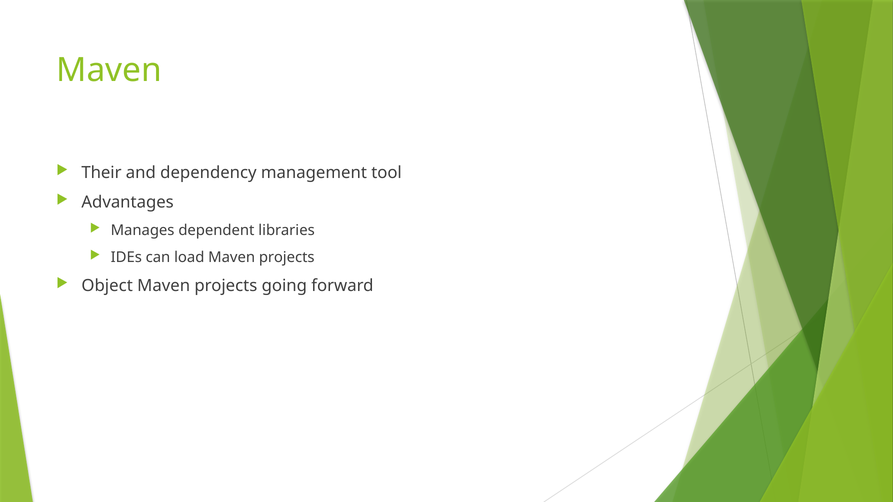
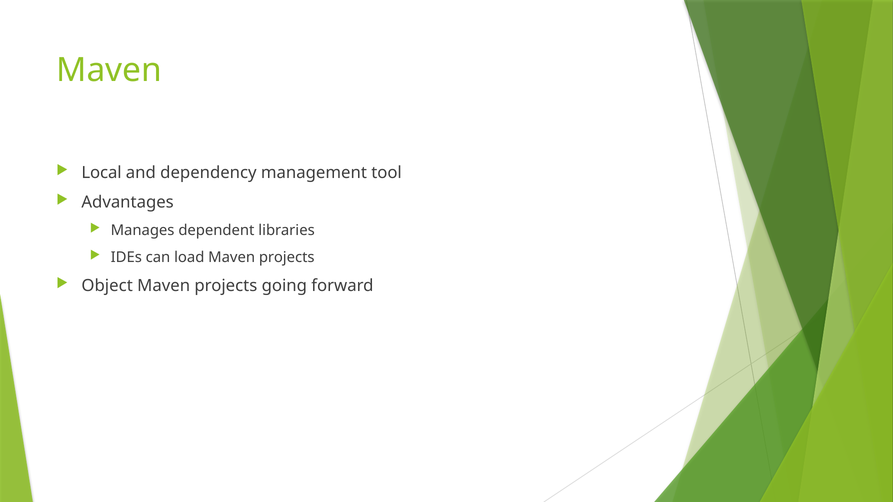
Their: Their -> Local
